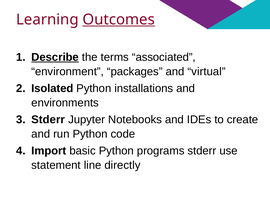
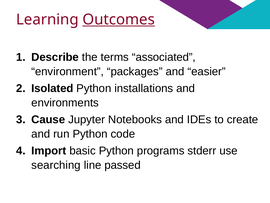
Describe underline: present -> none
virtual: virtual -> easier
Stderr at (48, 119): Stderr -> Cause
statement: statement -> searching
directly: directly -> passed
